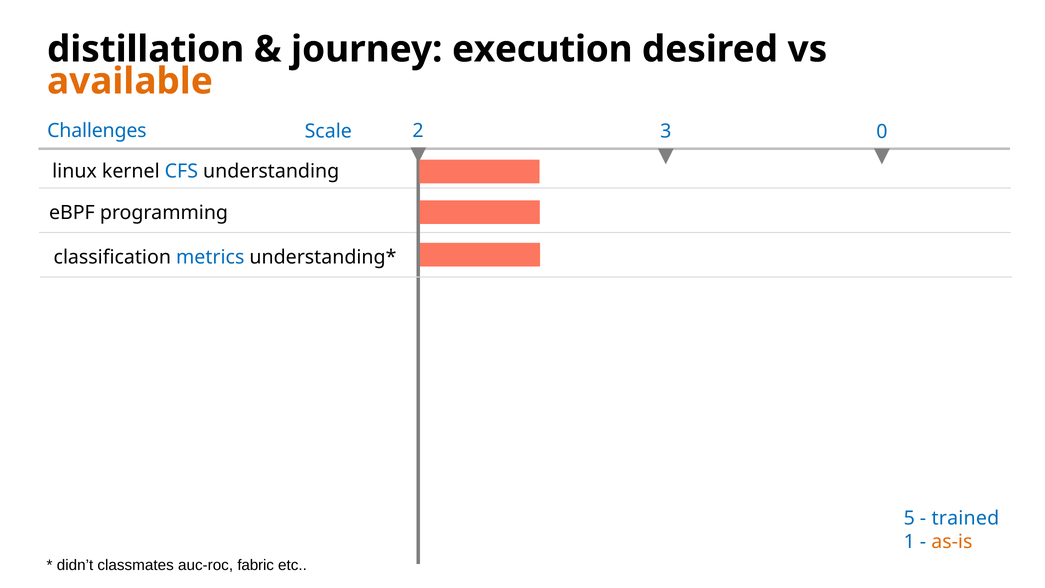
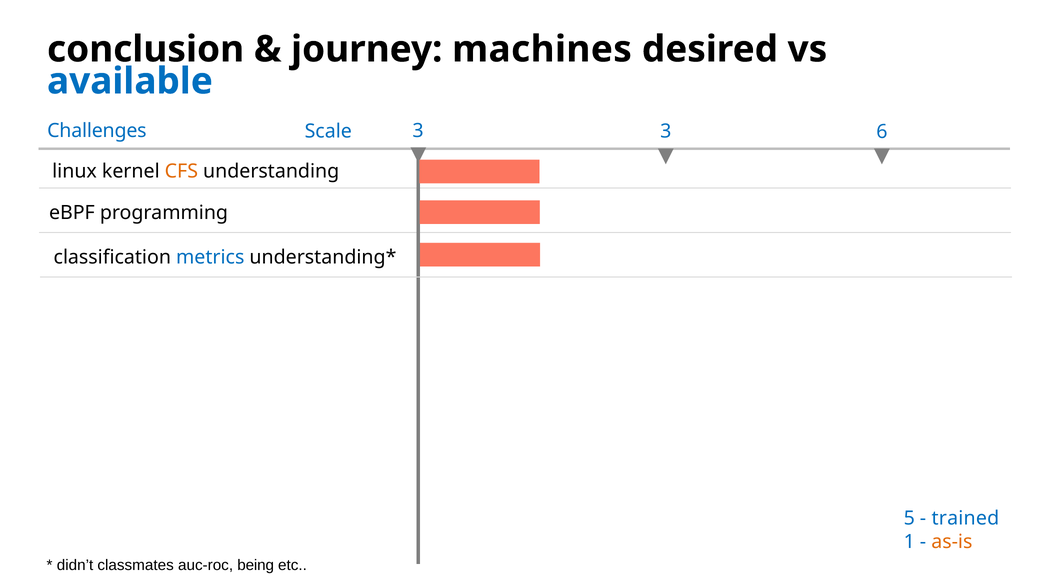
distillation: distillation -> conclusion
execution: execution -> machines
available colour: orange -> blue
Scale 2: 2 -> 3
0: 0 -> 6
CFS colour: blue -> orange
fabric: fabric -> being
